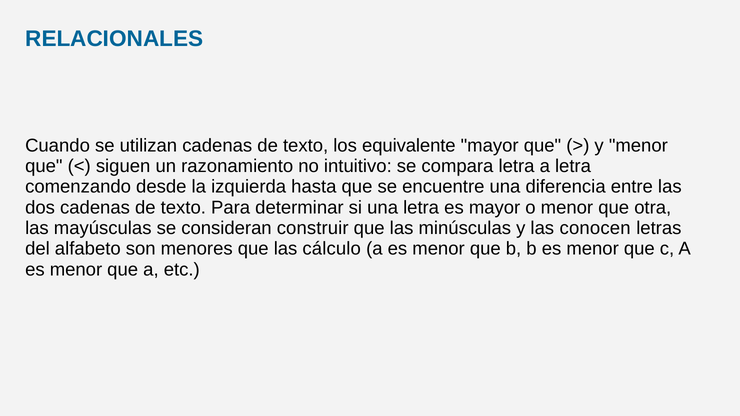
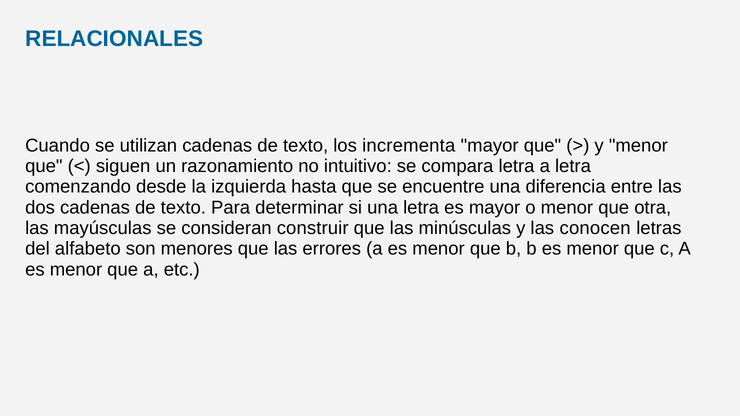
equivalente: equivalente -> incrementa
cálculo: cálculo -> errores
